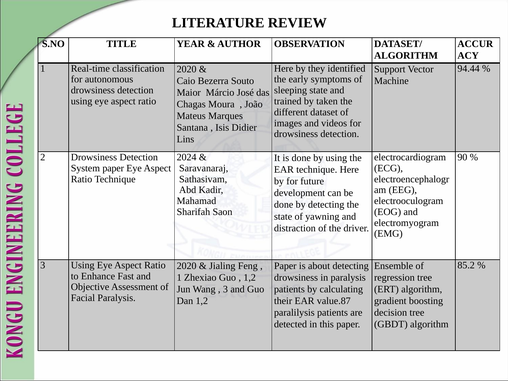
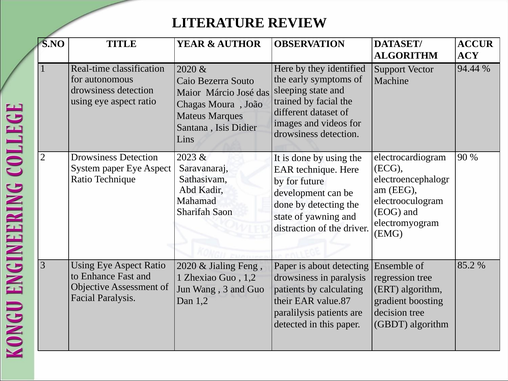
by taken: taken -> facial
2024: 2024 -> 2023
